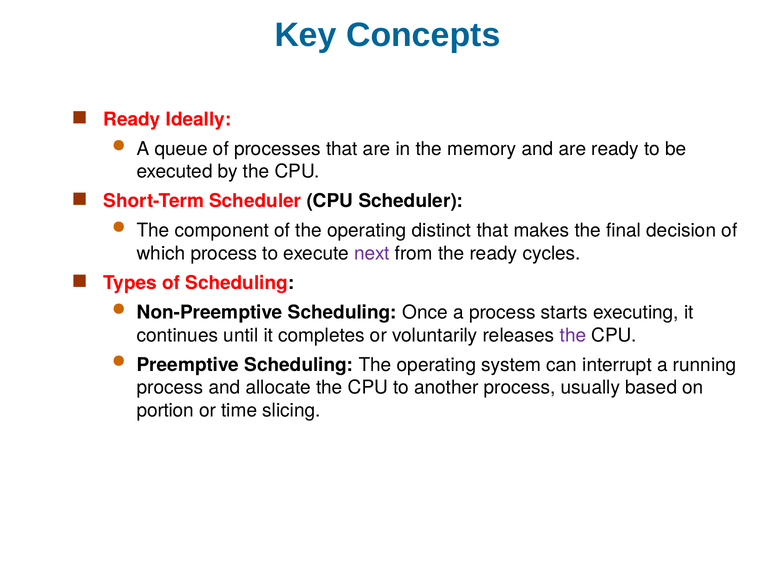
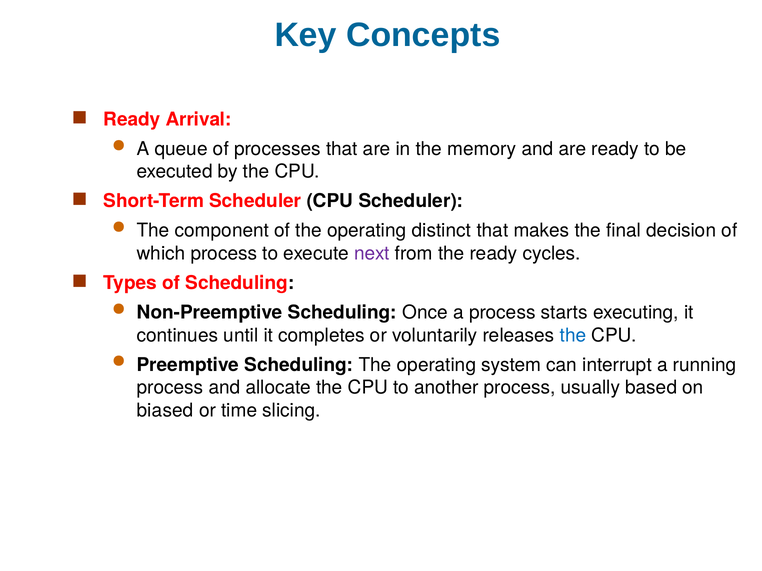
Ideally: Ideally -> Arrival
the at (573, 336) colour: purple -> blue
portion: portion -> biased
